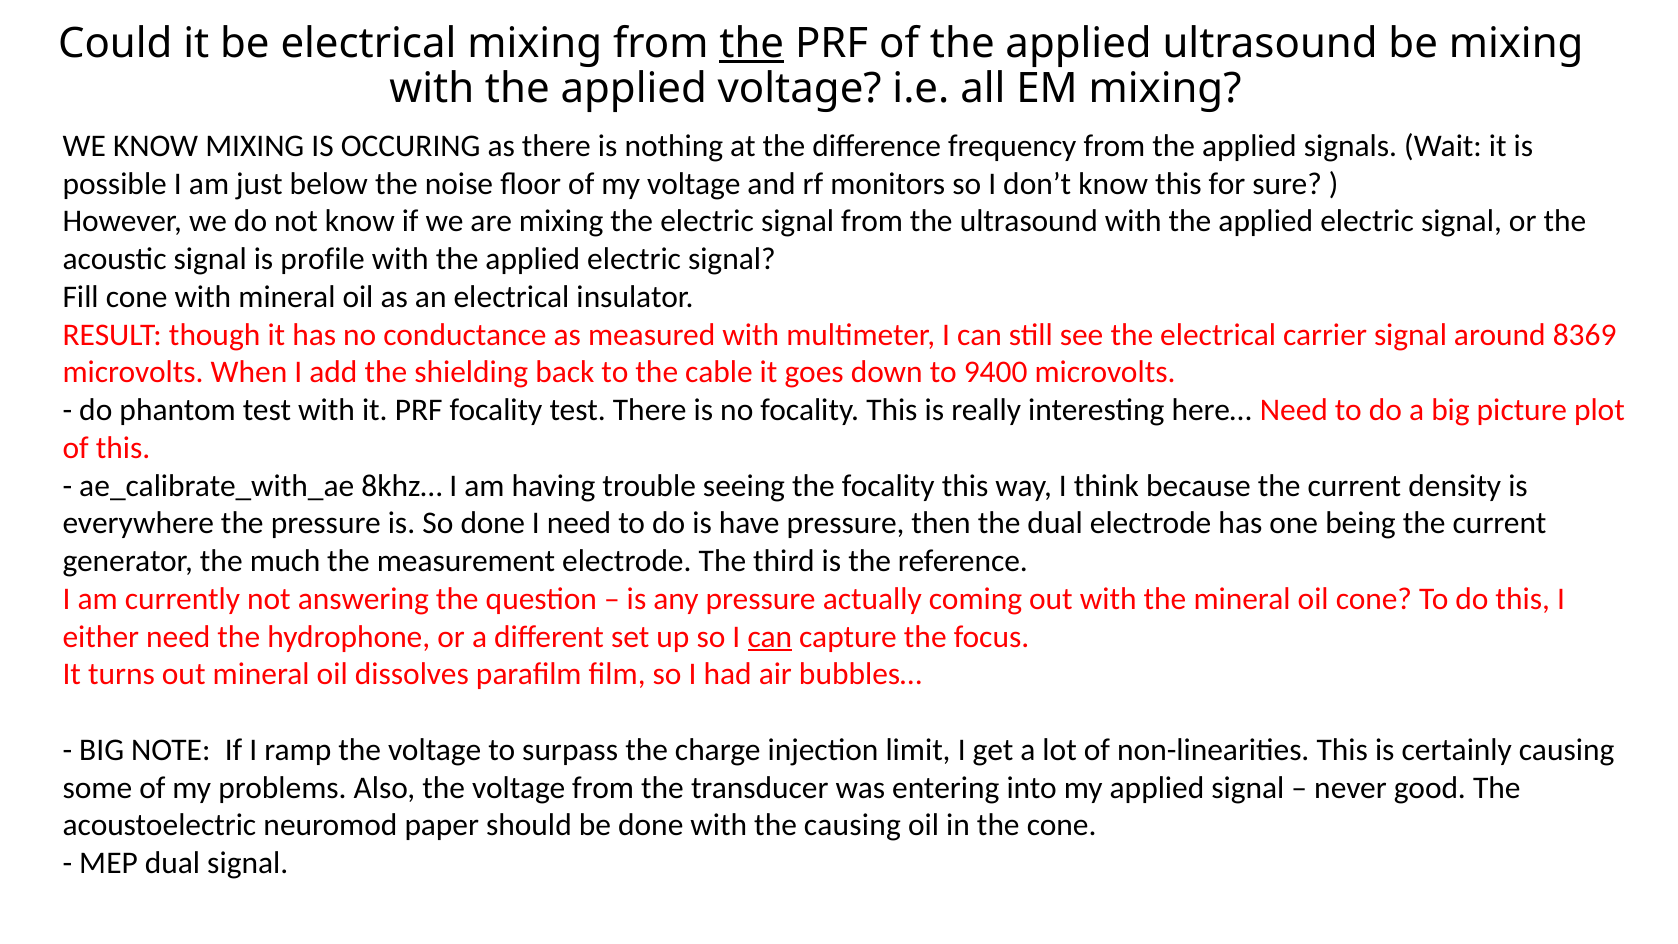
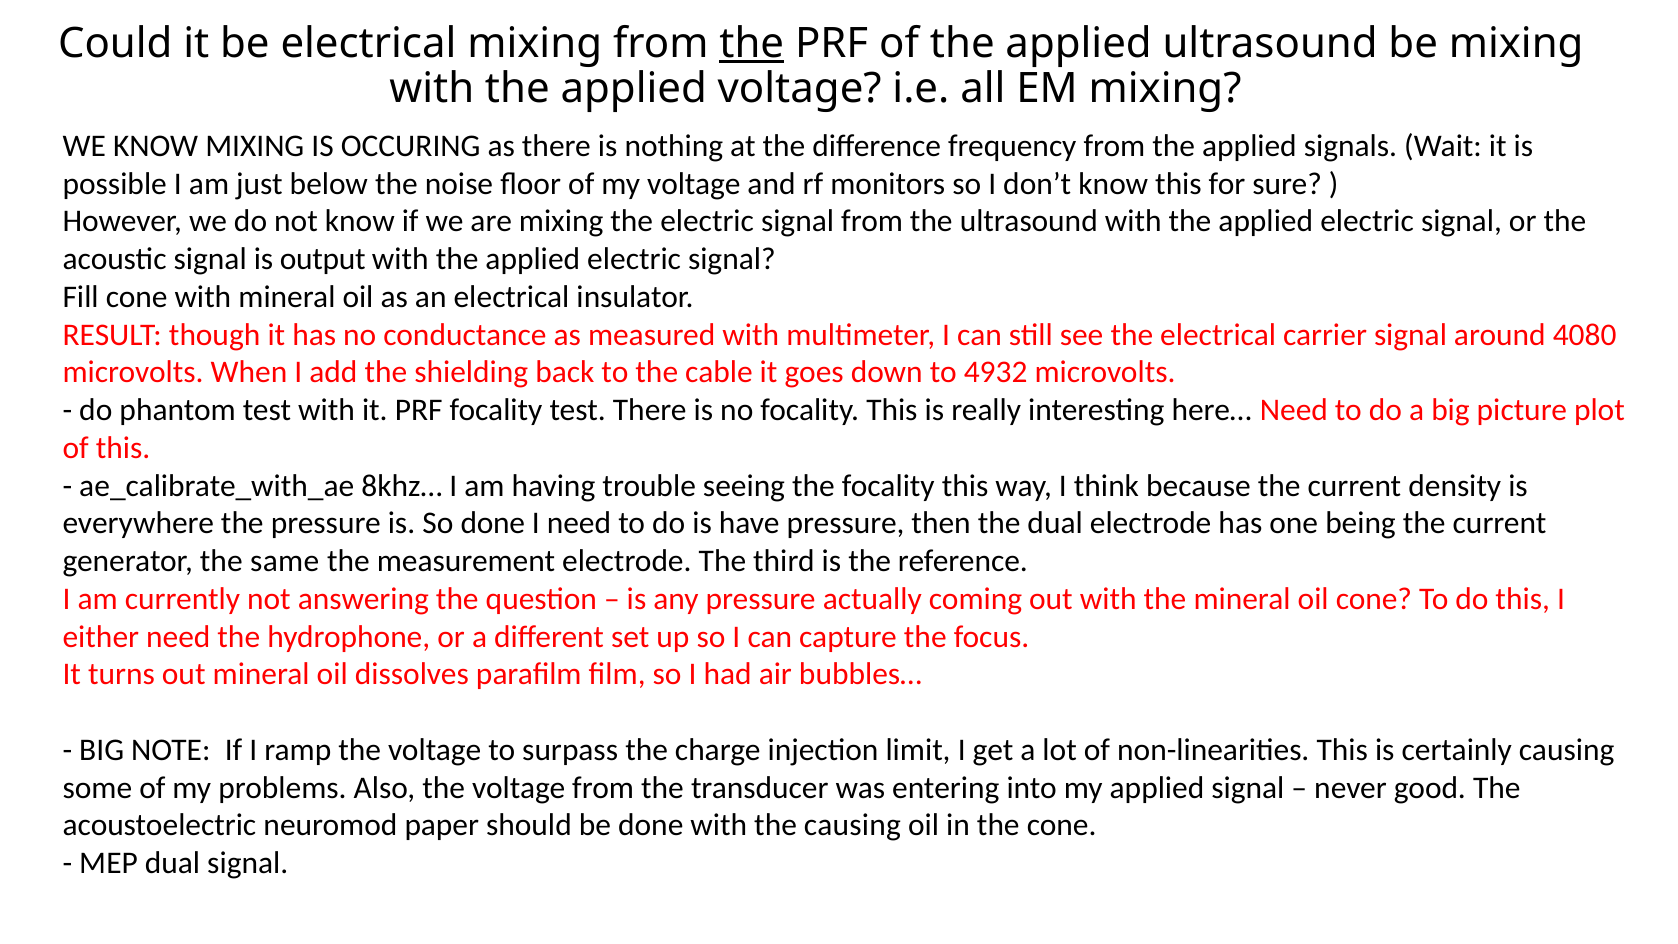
profile: profile -> output
8369: 8369 -> 4080
9400: 9400 -> 4932
much: much -> same
can at (770, 637) underline: present -> none
